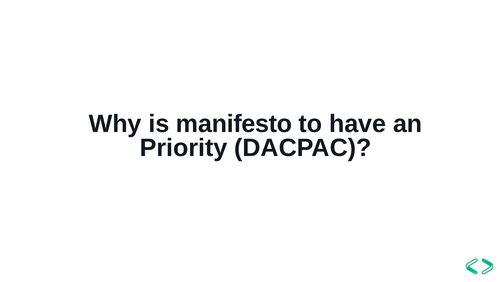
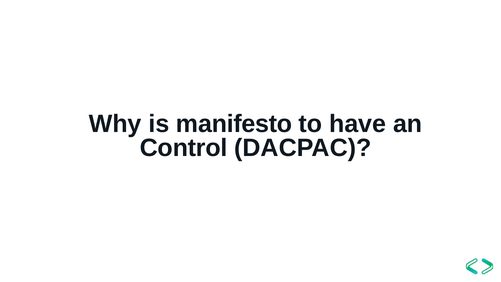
Priority: Priority -> Control
